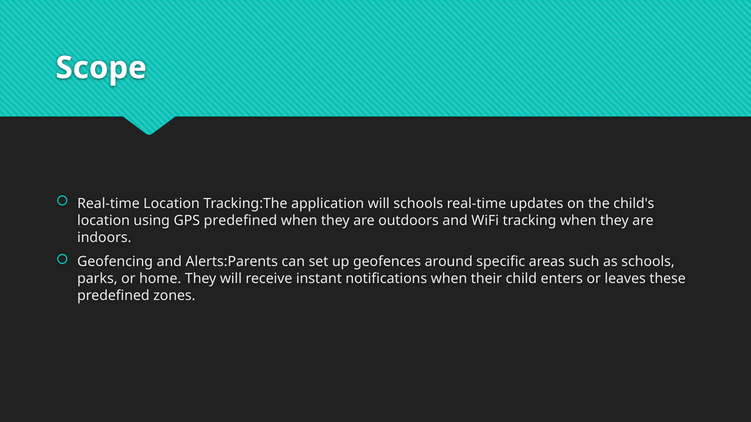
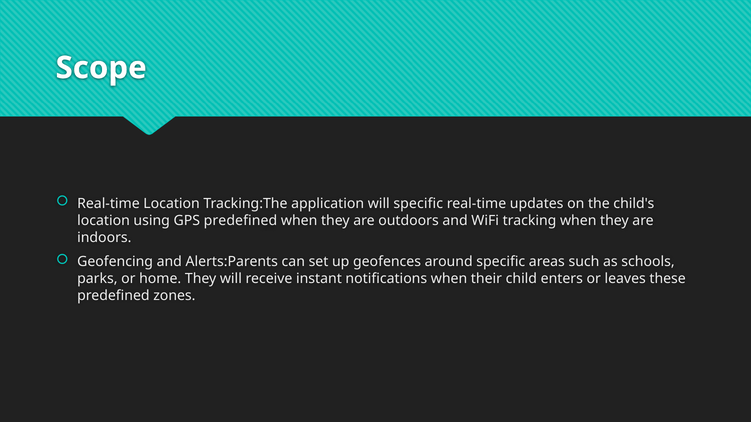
will schools: schools -> specific
